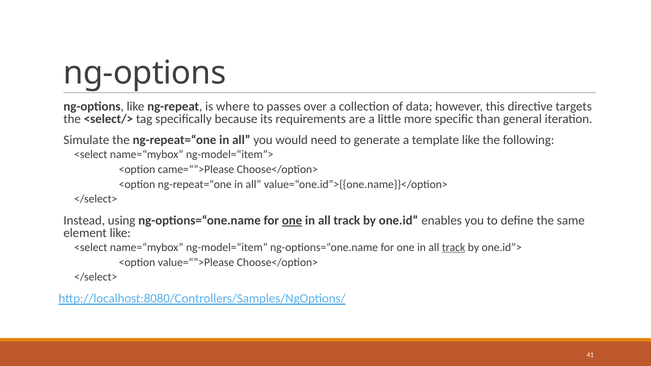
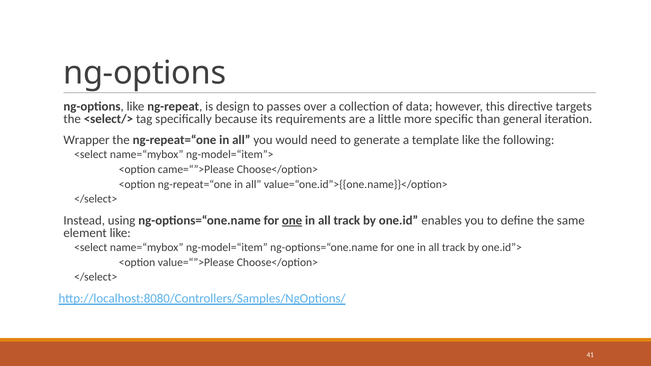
where: where -> design
Simulate: Simulate -> Wrapper
track at (454, 248) underline: present -> none
